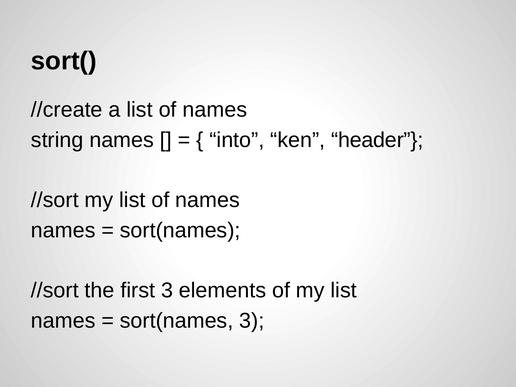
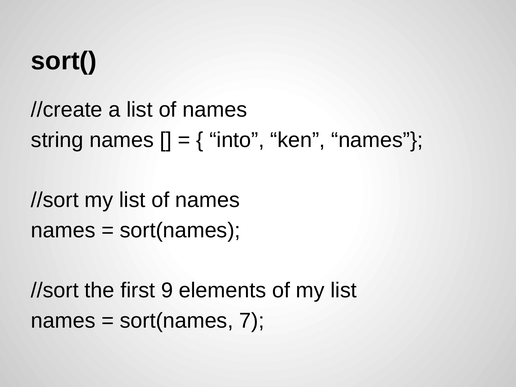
ken header: header -> names
first 3: 3 -> 9
sort(names 3: 3 -> 7
